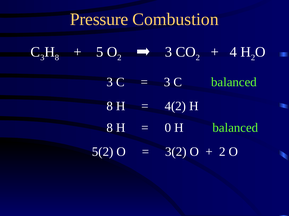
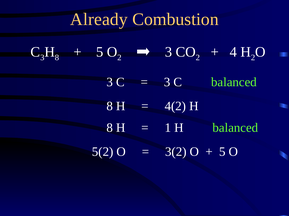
Pressure: Pressure -> Already
0: 0 -> 1
2 at (222, 152): 2 -> 5
